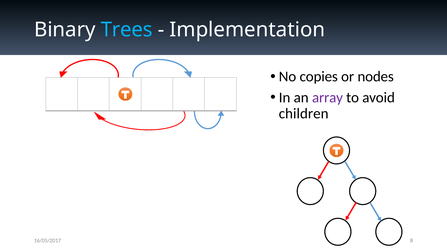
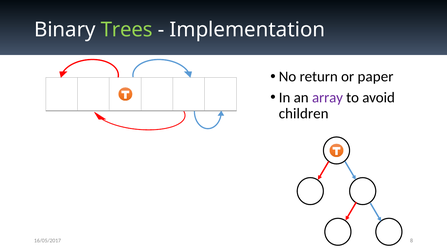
Trees colour: light blue -> light green
copies: copies -> return
nodes: nodes -> paper
